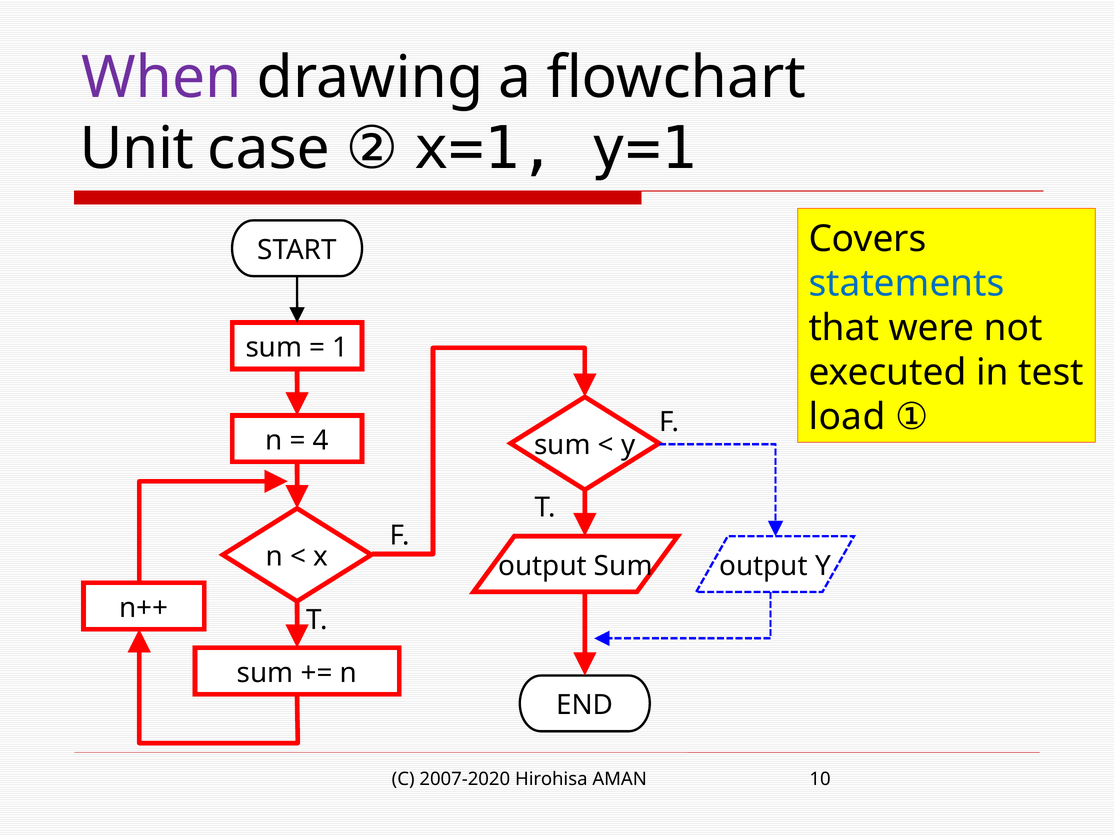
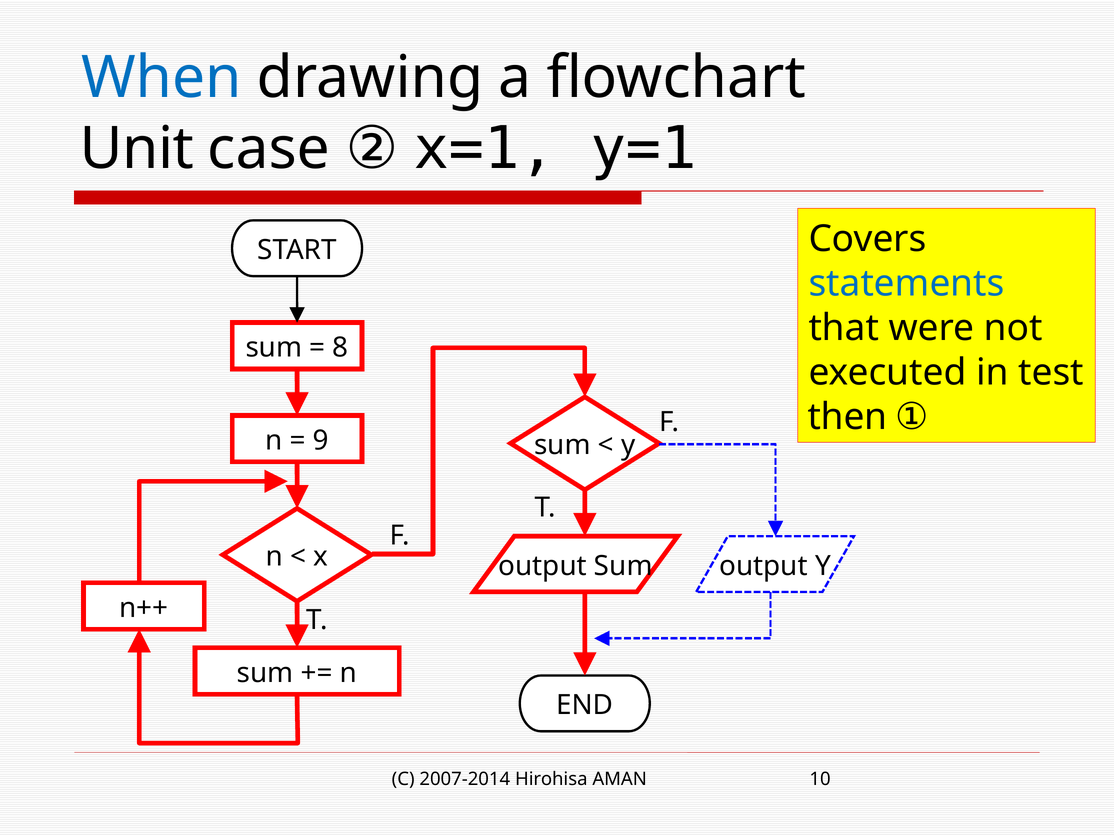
When colour: purple -> blue
1: 1 -> 8
load: load -> then
4: 4 -> 9
2007-2020: 2007-2020 -> 2007-2014
